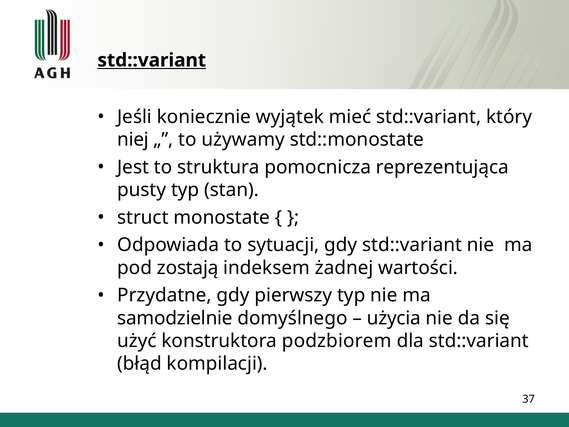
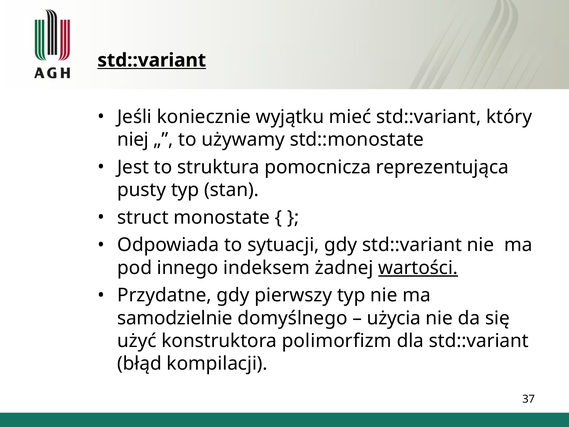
wyjątek: wyjątek -> wyjątku
zostają: zostają -> innego
wartości underline: none -> present
podzbiorem: podzbiorem -> polimorfizm
